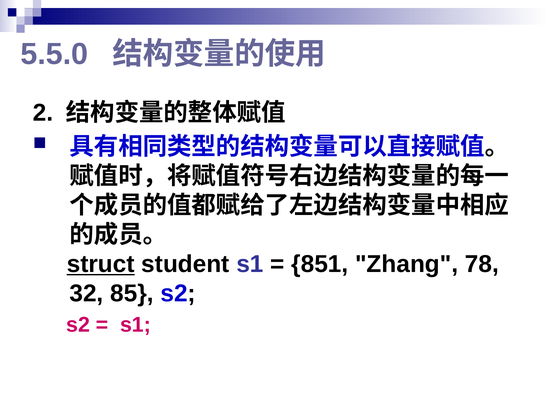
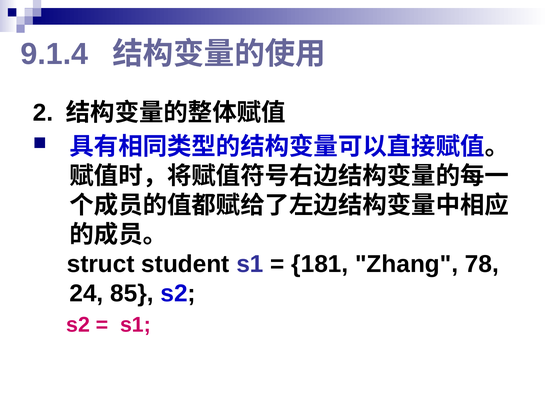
5.5.0: 5.5.0 -> 9.1.4
struct underline: present -> none
851: 851 -> 181
32: 32 -> 24
